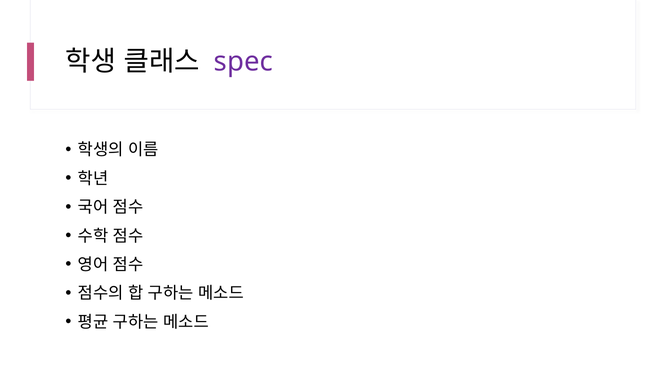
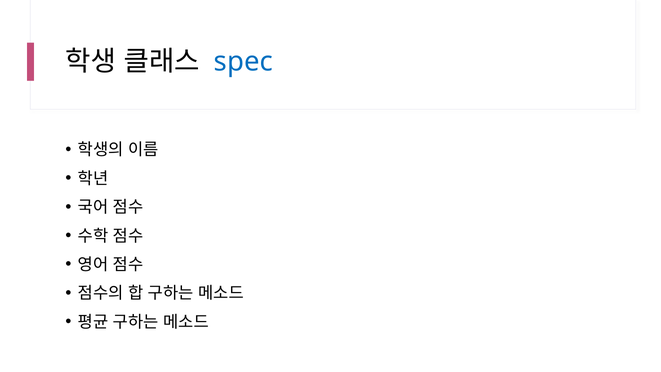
spec colour: purple -> blue
